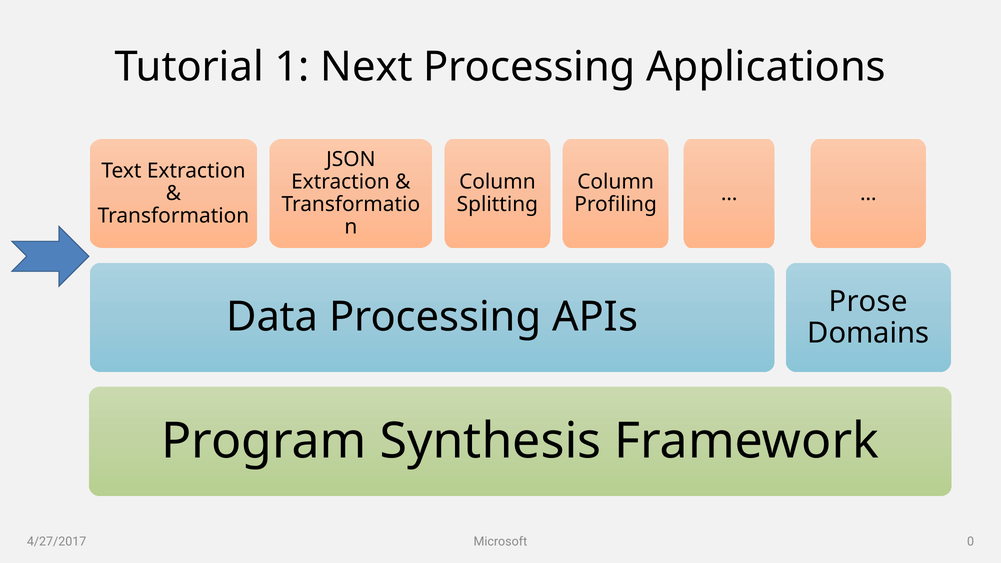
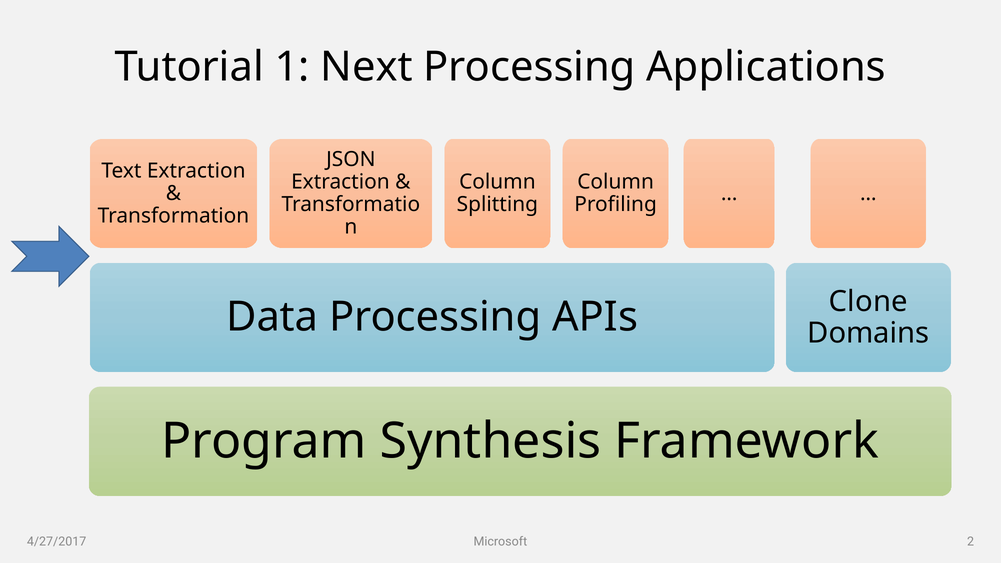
Prose: Prose -> Clone
0: 0 -> 2
